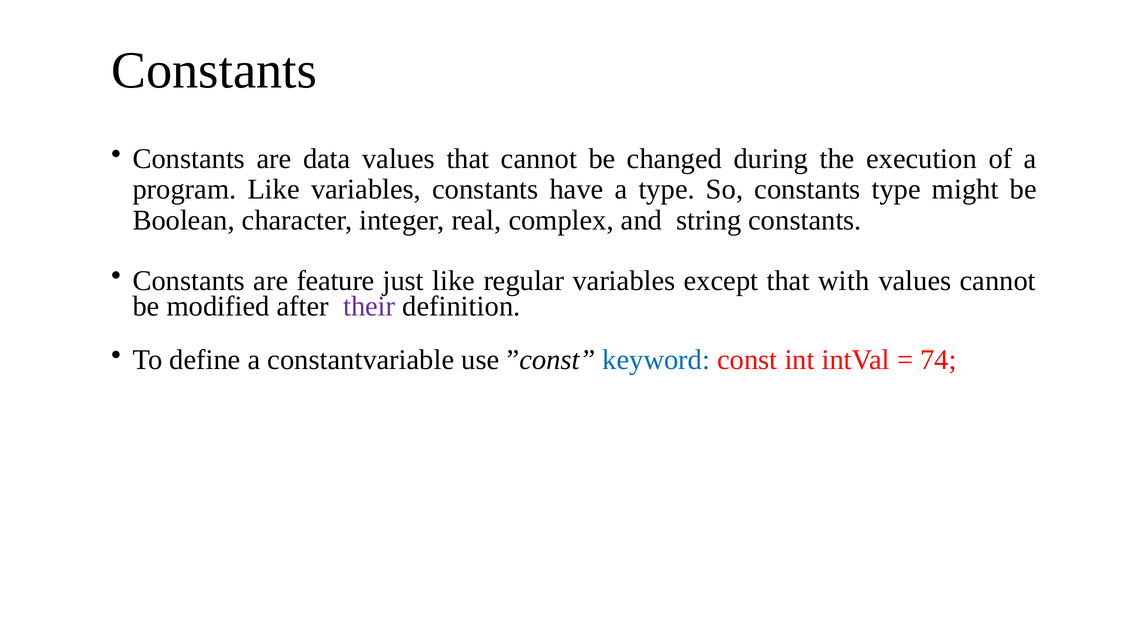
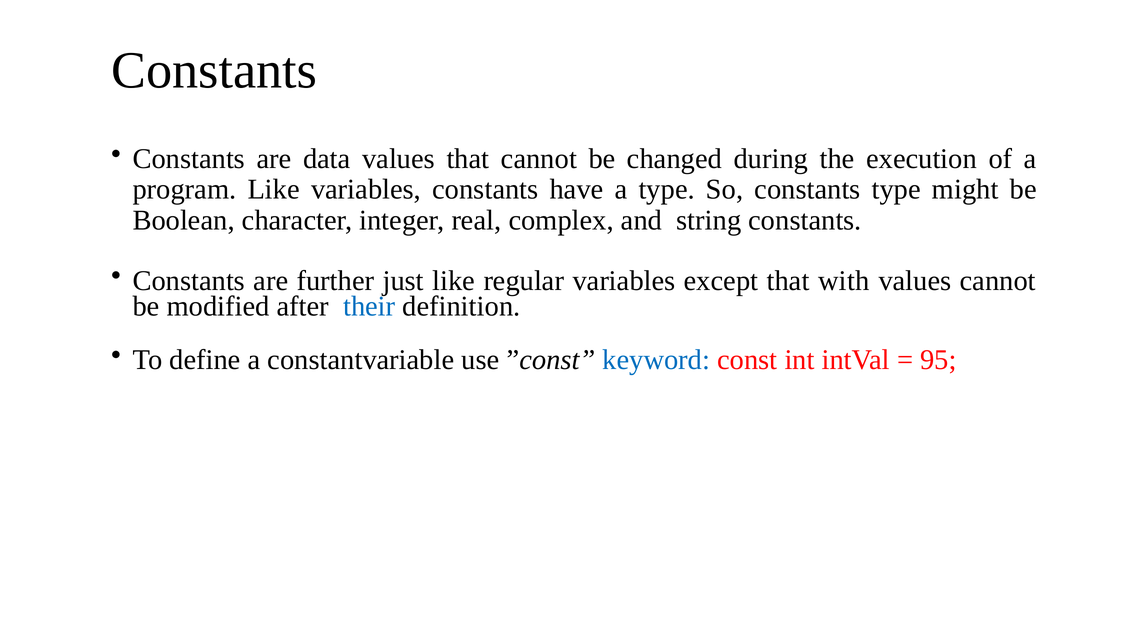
feature: feature -> further
their colour: purple -> blue
74: 74 -> 95
